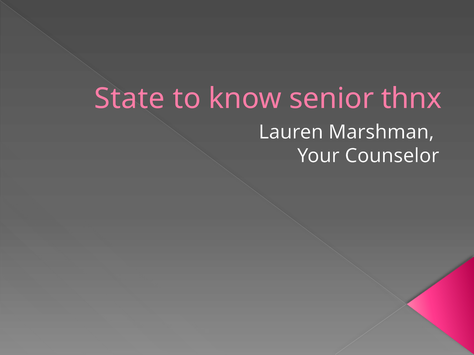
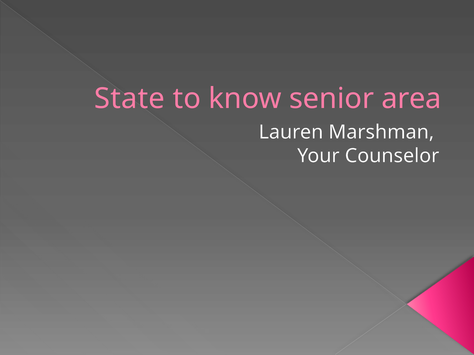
thnx: thnx -> area
